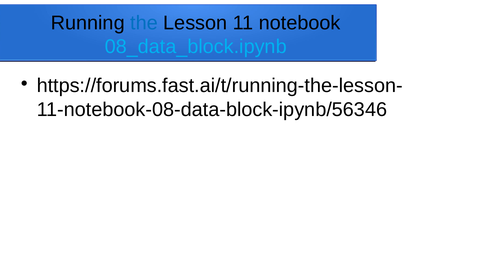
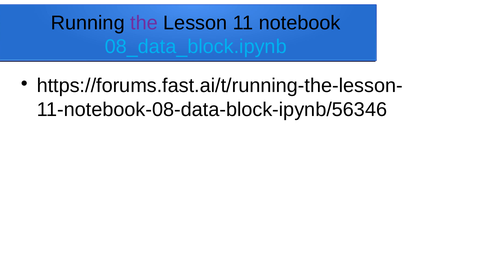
the colour: blue -> purple
